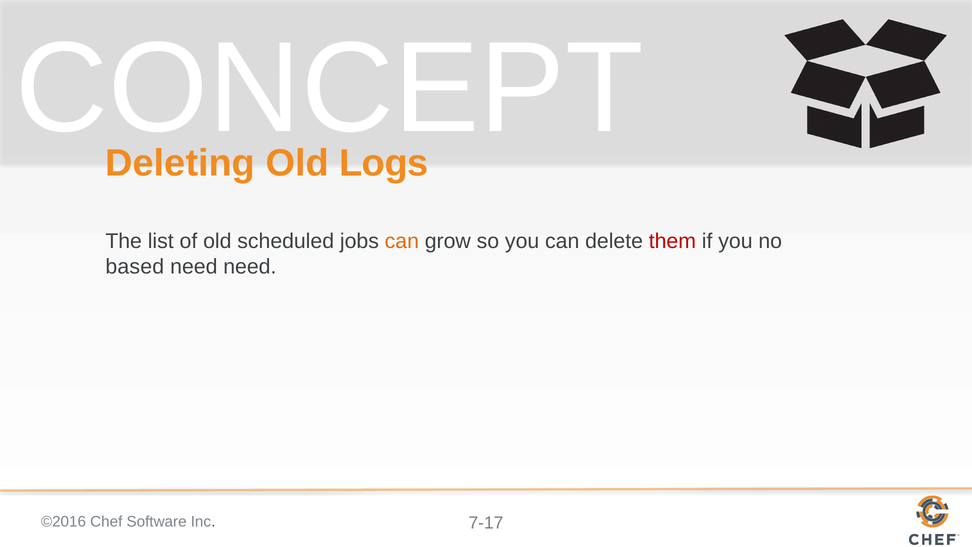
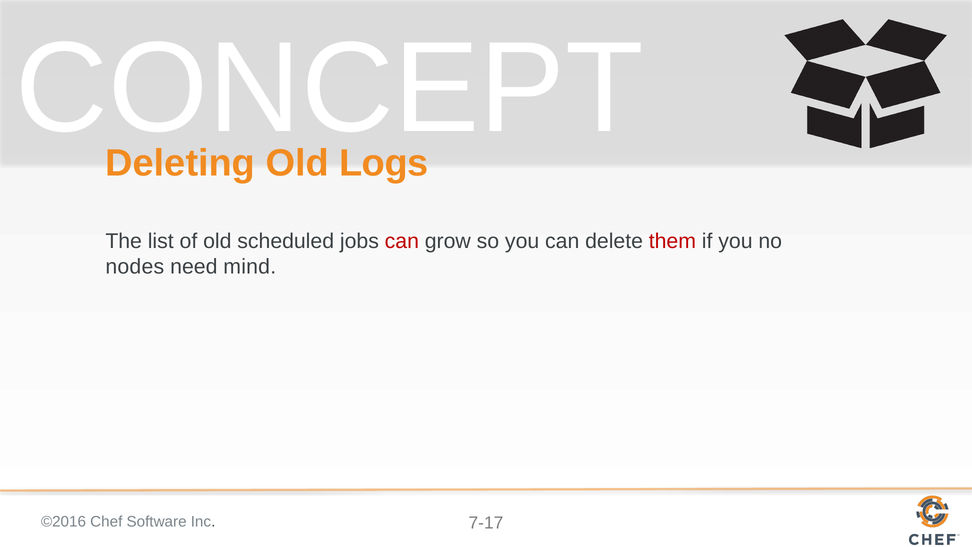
can at (402, 241) colour: orange -> red
based: based -> nodes
need need: need -> mind
